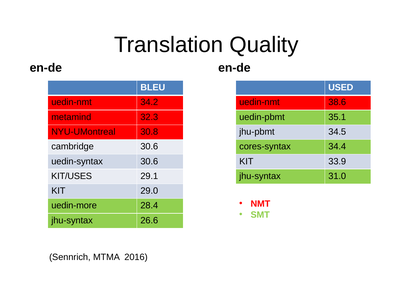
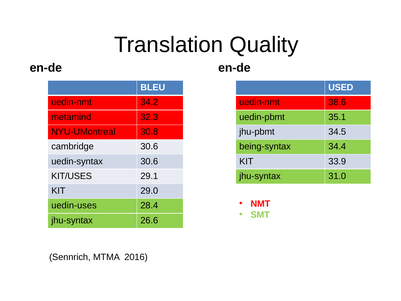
cores-syntax: cores-syntax -> being-syntax
uedin-more: uedin-more -> uedin-uses
